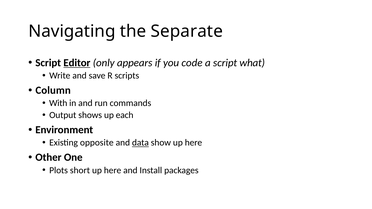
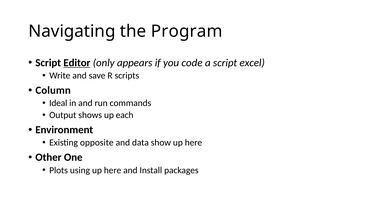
Separate: Separate -> Program
what: what -> excel
With: With -> Ideal
data underline: present -> none
short: short -> using
